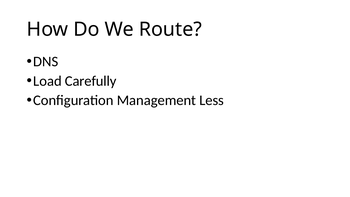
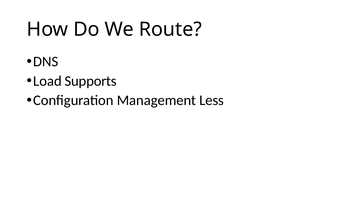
Carefully: Carefully -> Supports
